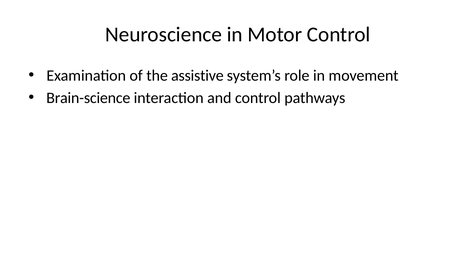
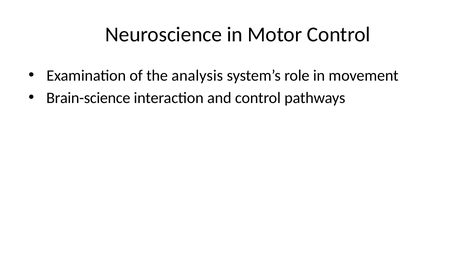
assistive: assistive -> analysis
